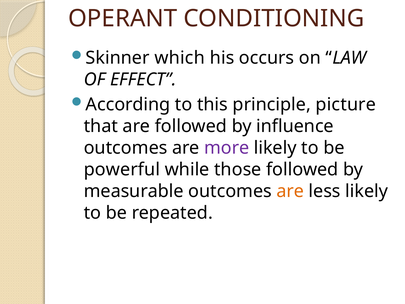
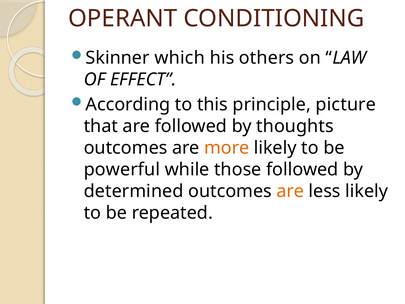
occurs: occurs -> others
influence: influence -> thoughts
more colour: purple -> orange
measurable: measurable -> determined
